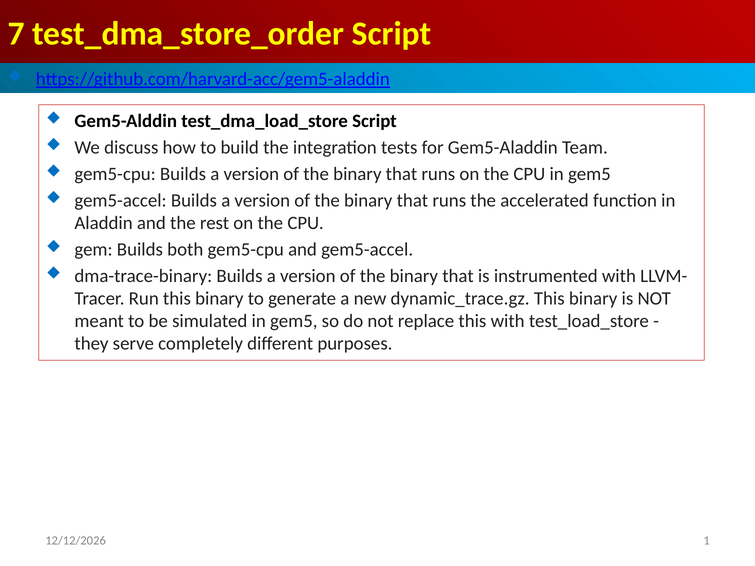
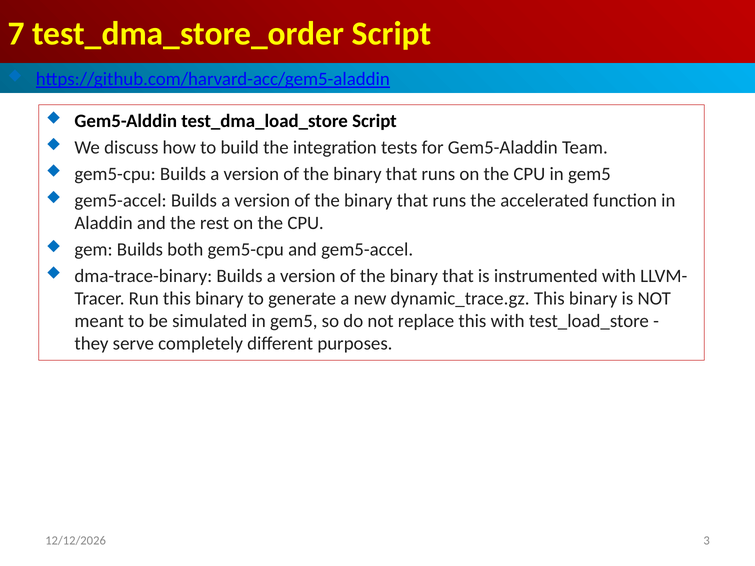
1: 1 -> 3
